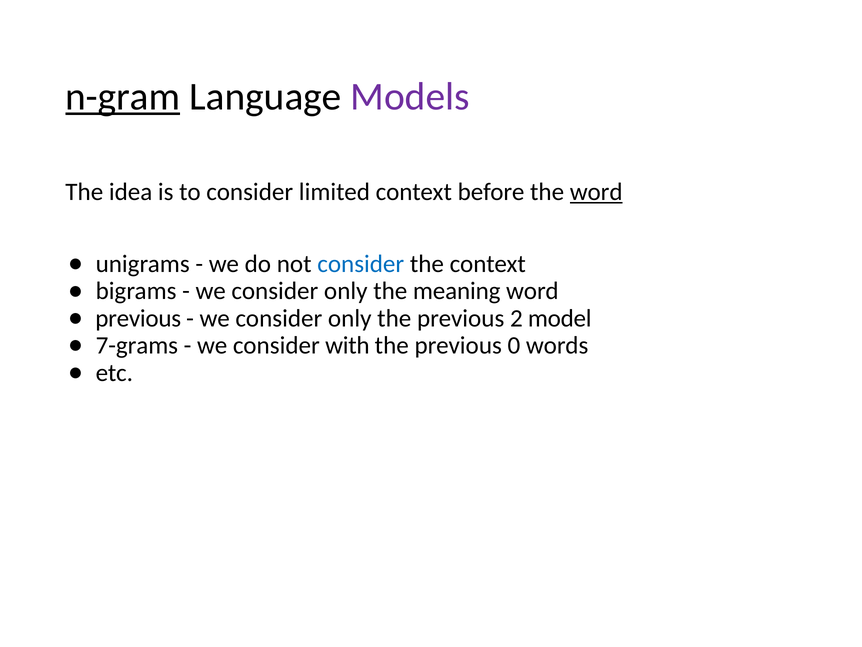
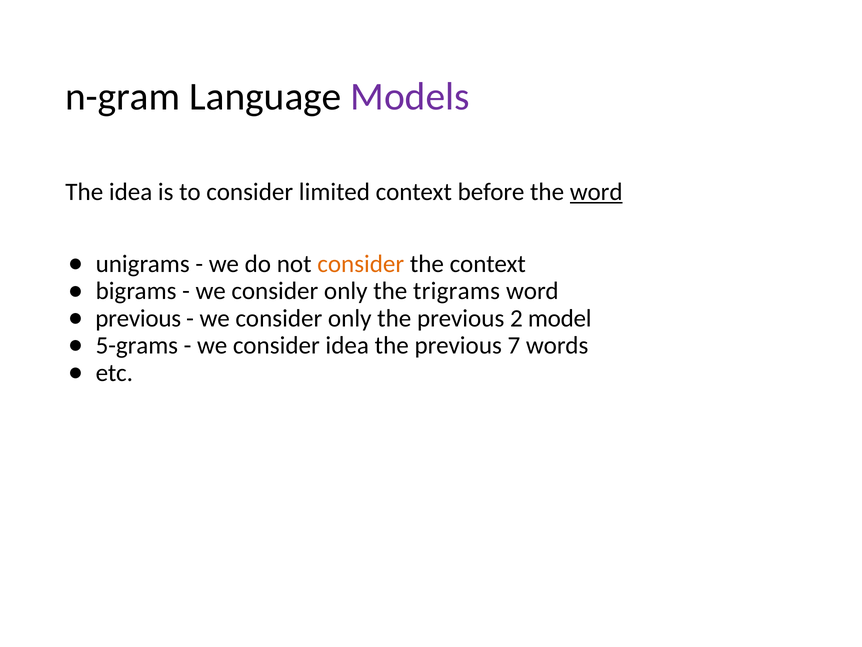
n-gram underline: present -> none
consider at (361, 264) colour: blue -> orange
meaning: meaning -> trigrams
7-grams: 7-grams -> 5-grams
consider with: with -> idea
0: 0 -> 7
